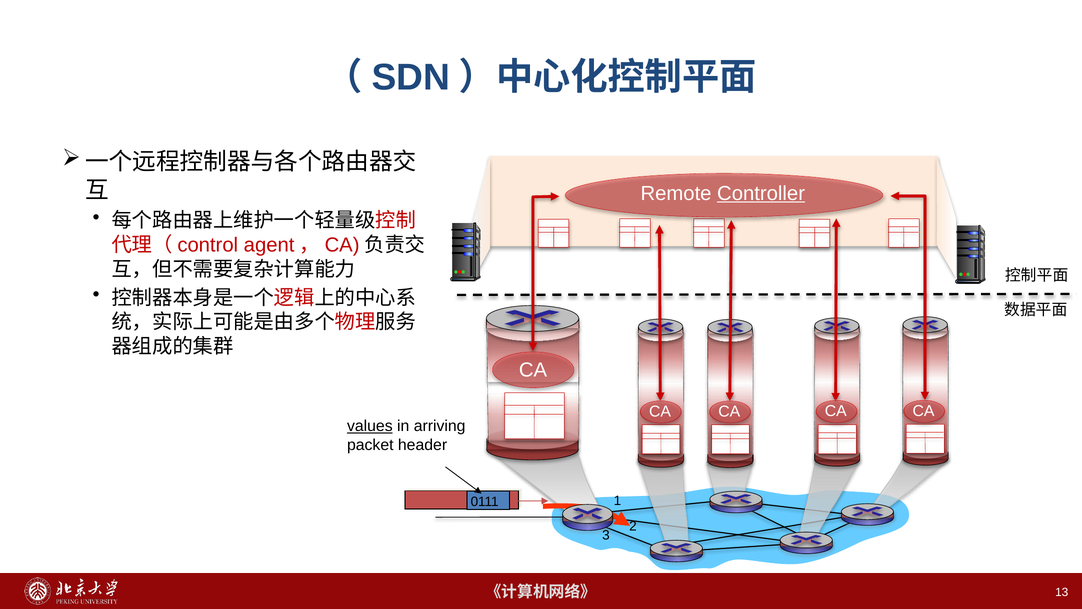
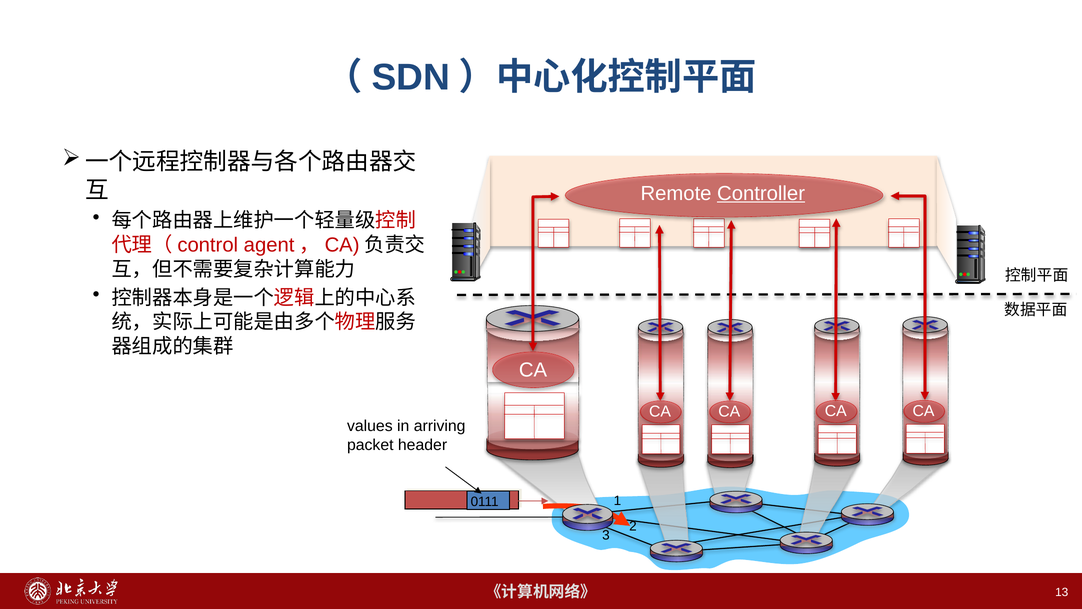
values underline: present -> none
